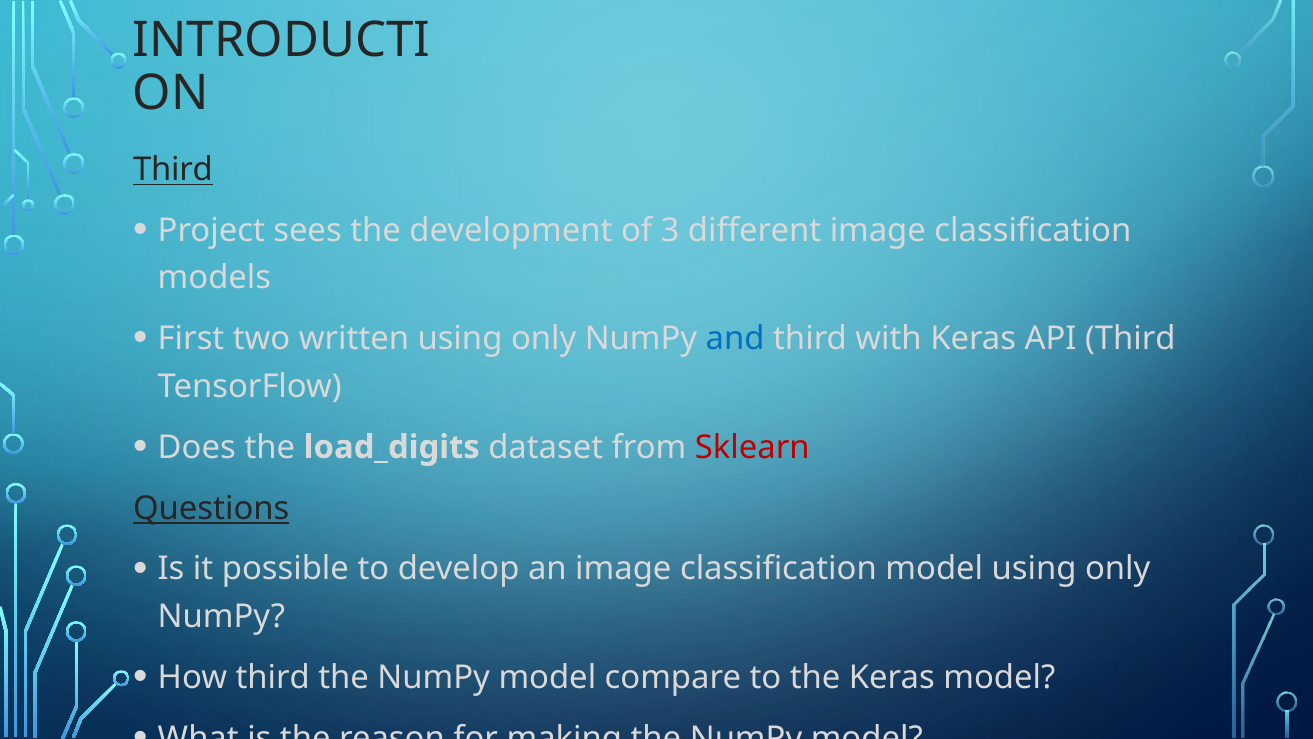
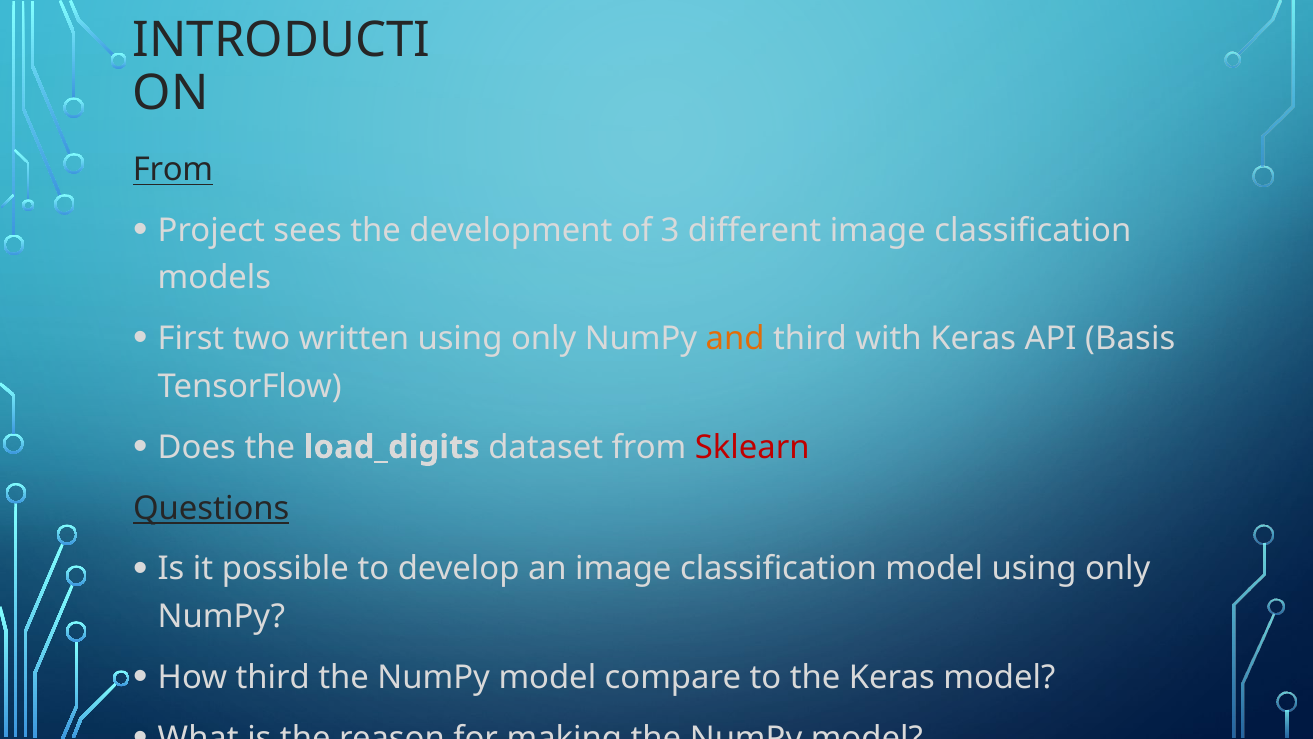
Third at (173, 170): Third -> From
and colour: blue -> orange
API Third: Third -> Basis
